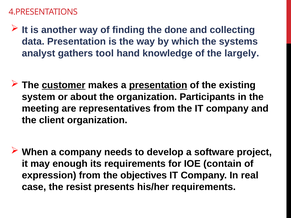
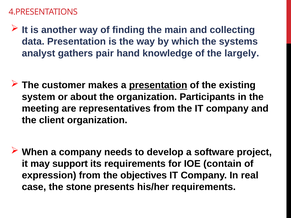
done: done -> main
tool: tool -> pair
customer underline: present -> none
enough: enough -> support
resist: resist -> stone
